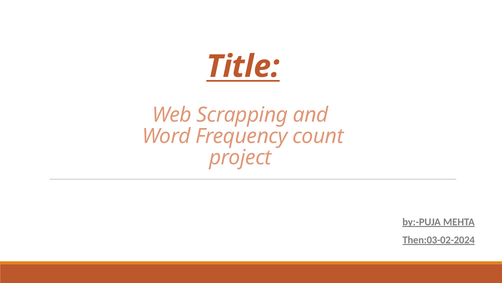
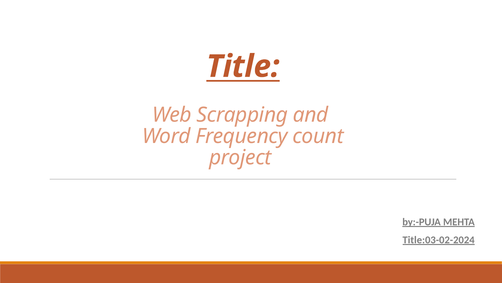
Then:03-02-2024: Then:03-02-2024 -> Title:03-02-2024
